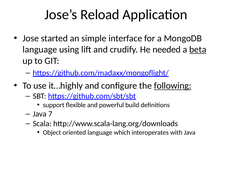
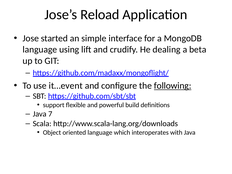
needed: needed -> dealing
beta underline: present -> none
it…highly: it…highly -> it…event
